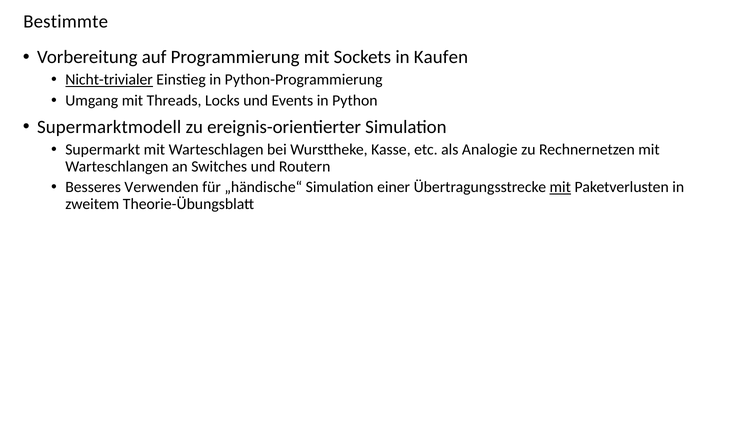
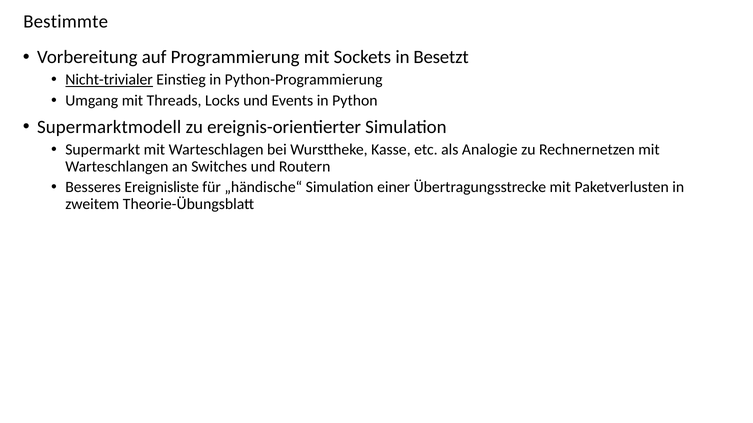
Kaufen: Kaufen -> Besetzt
Verwenden: Verwenden -> Ereignisliste
mit at (560, 187) underline: present -> none
